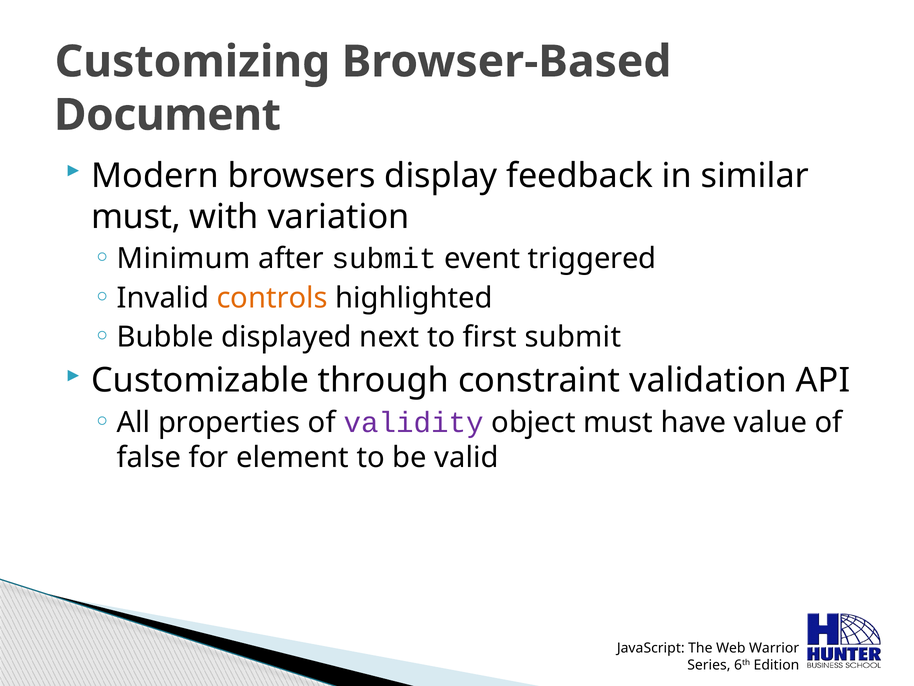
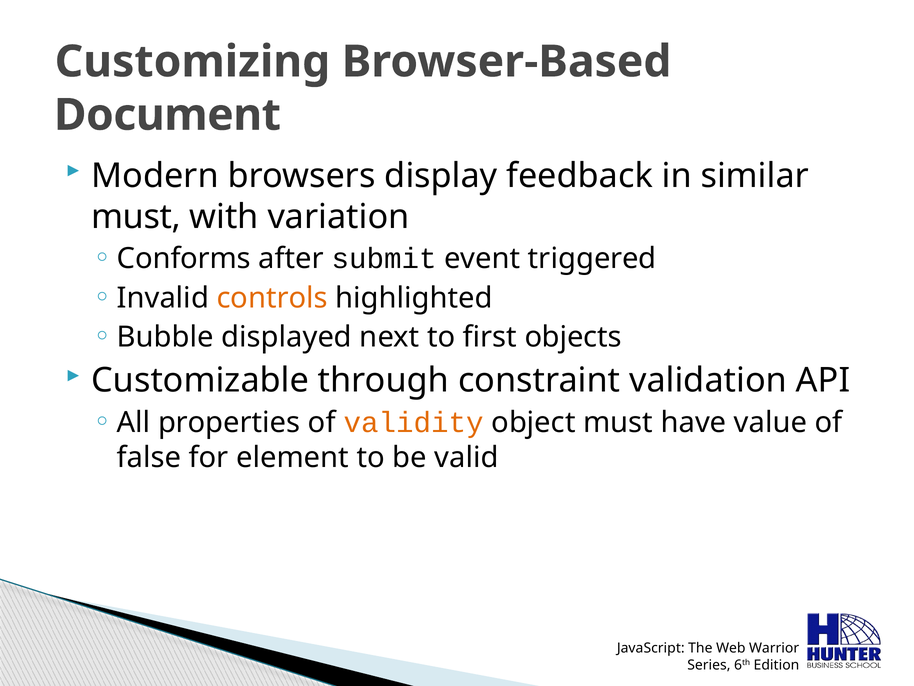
Minimum: Minimum -> Conforms
first submit: submit -> objects
validity colour: purple -> orange
